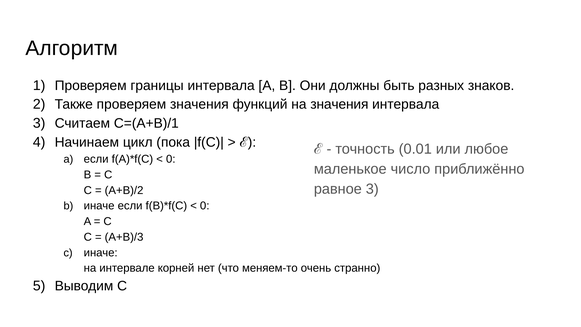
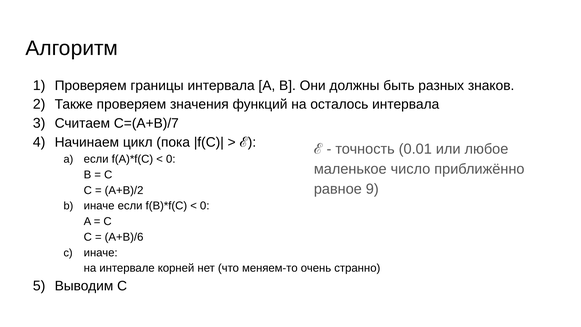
на значения: значения -> осталось
C=(A+B)/1: C=(A+B)/1 -> C=(A+B)/7
равное 3: 3 -> 9
A+B)/3: A+B)/3 -> A+B)/6
